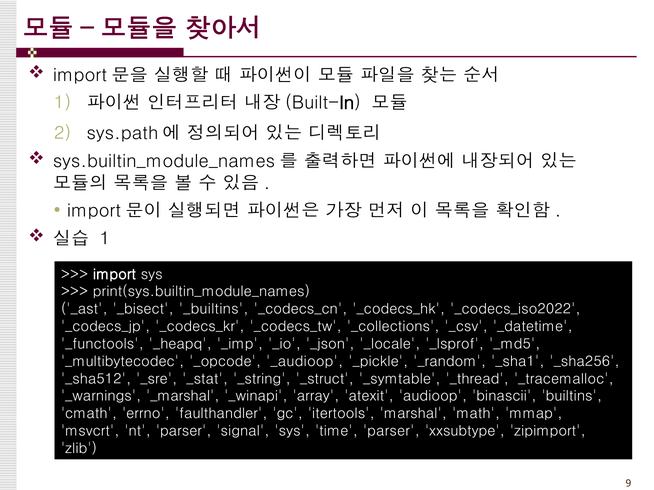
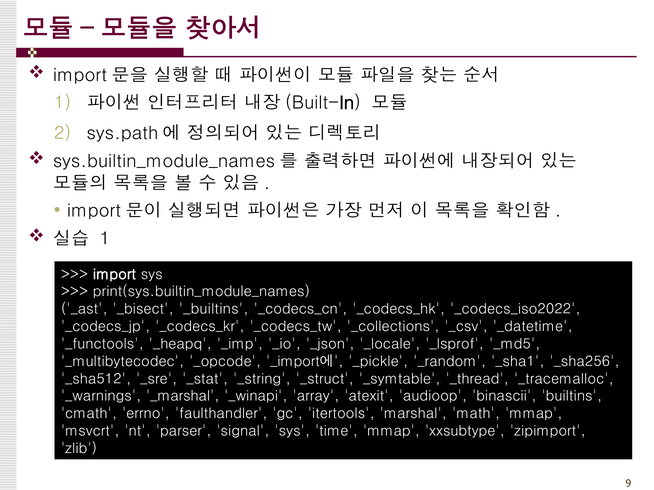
_audioop: _audioop -> _import에
time parser: parser -> mmap
